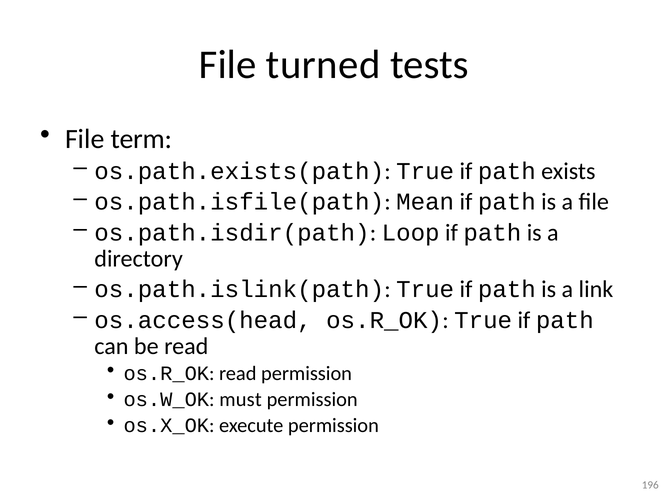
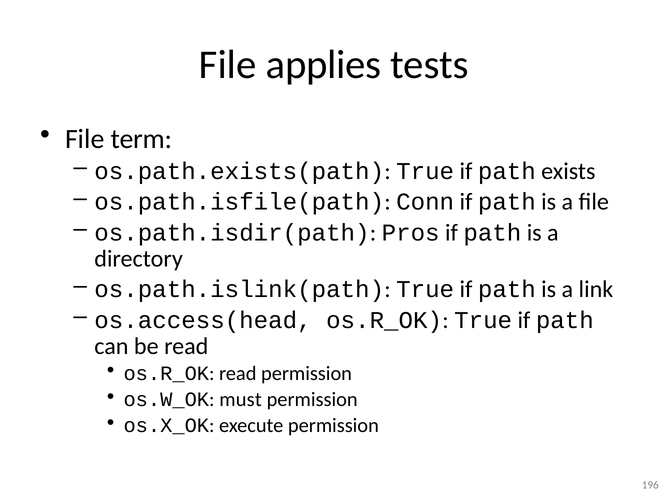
turned: turned -> applies
Mean: Mean -> Conn
Loop: Loop -> Pros
